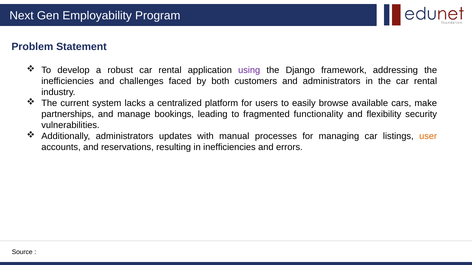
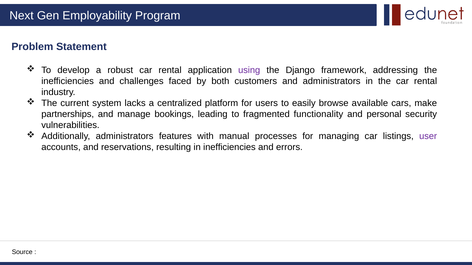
flexibility: flexibility -> personal
updates: updates -> features
user colour: orange -> purple
